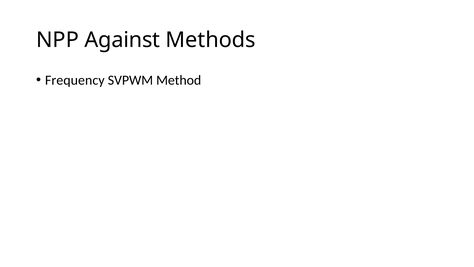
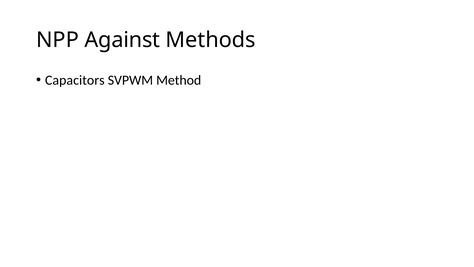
Frequency: Frequency -> Capacitors
